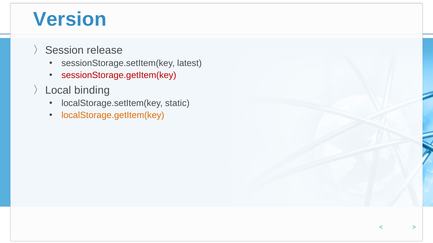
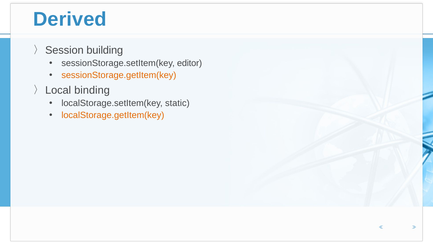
Version: Version -> Derived
release: release -> building
latest: latest -> editor
sessionStorage.getItem(key colour: red -> orange
